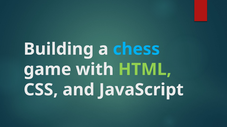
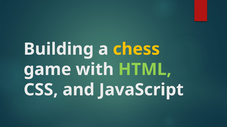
chess colour: light blue -> yellow
